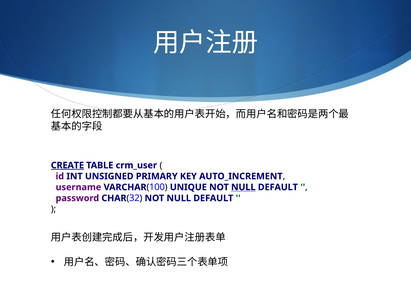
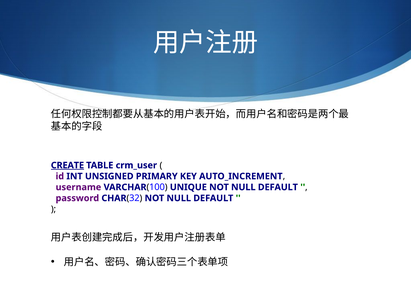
NULL at (243, 187) underline: present -> none
